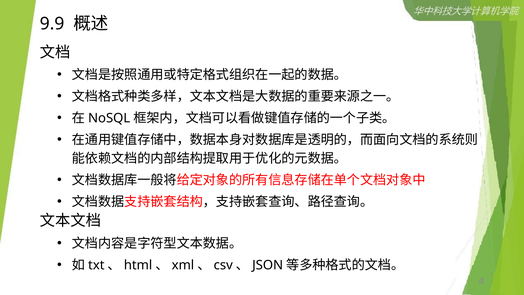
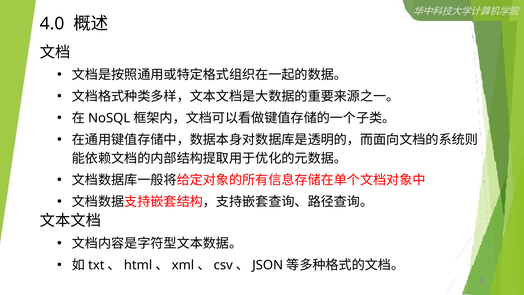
9.9: 9.9 -> 4.0
